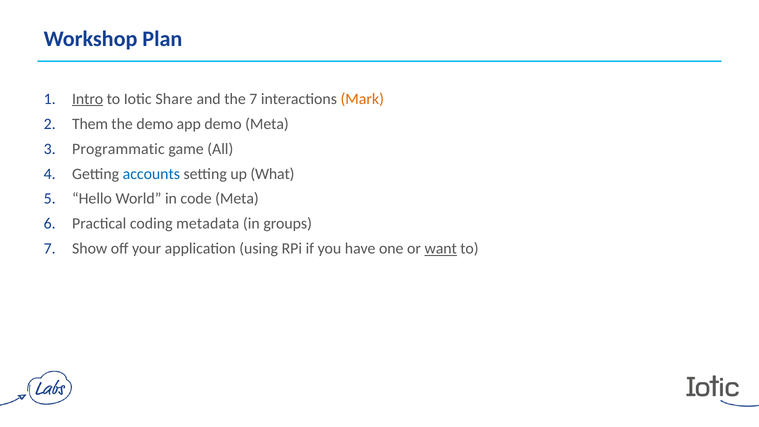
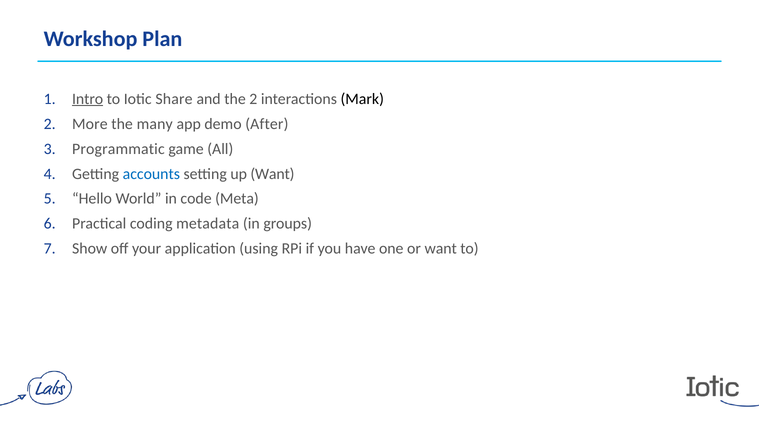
the 7: 7 -> 2
Mark colour: orange -> black
Them: Them -> More
the demo: demo -> many
demo Meta: Meta -> After
up What: What -> Want
want at (441, 249) underline: present -> none
